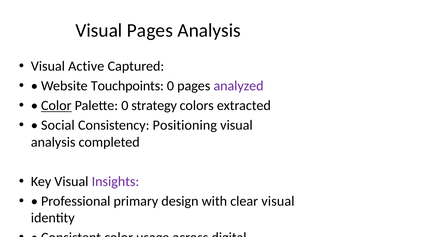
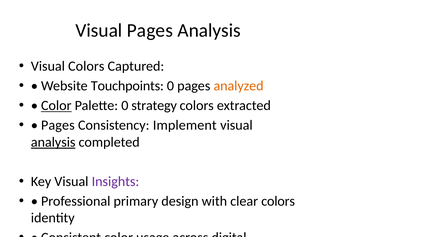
Visual Active: Active -> Colors
analyzed colour: purple -> orange
Social at (58, 126): Social -> Pages
Positioning: Positioning -> Implement
analysis at (53, 142) underline: none -> present
clear visual: visual -> colors
